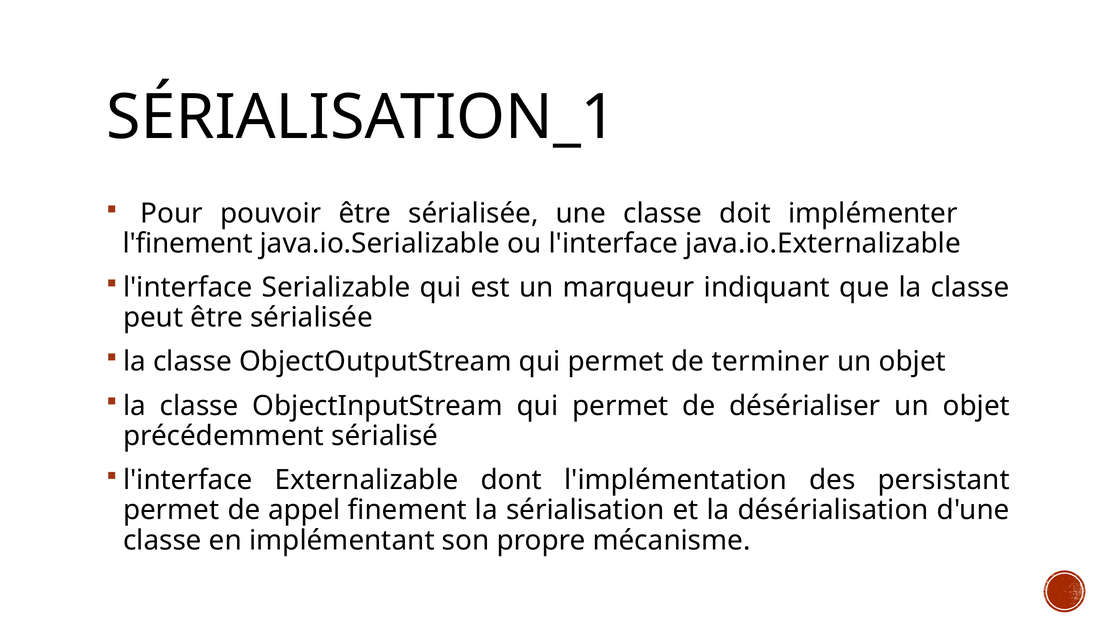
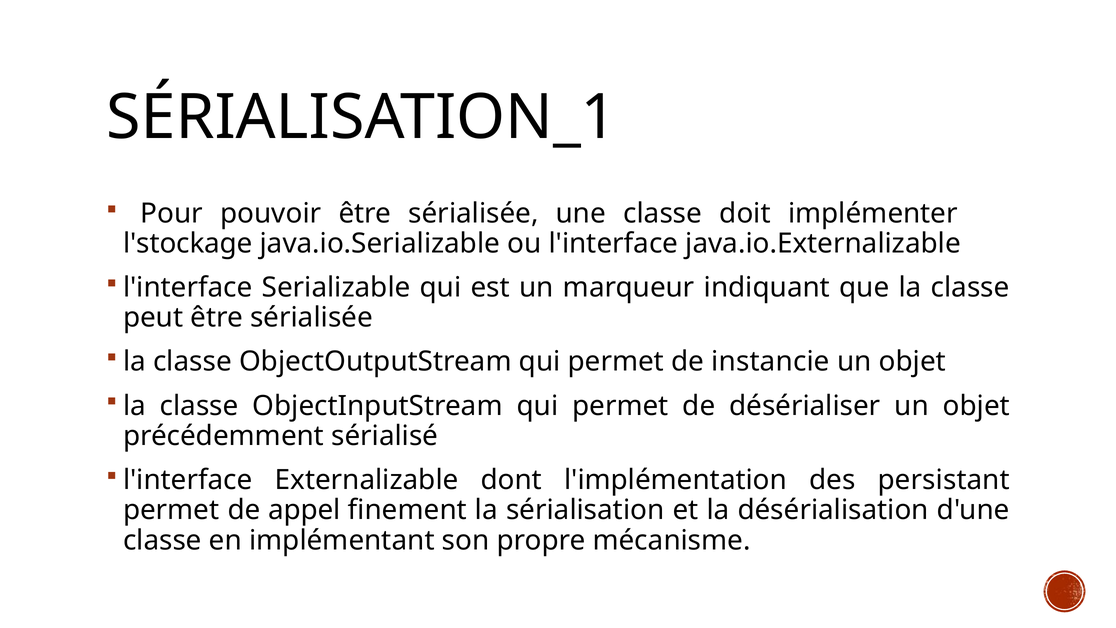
l'finement: l'finement -> l'stockage
terminer: terminer -> instancie
